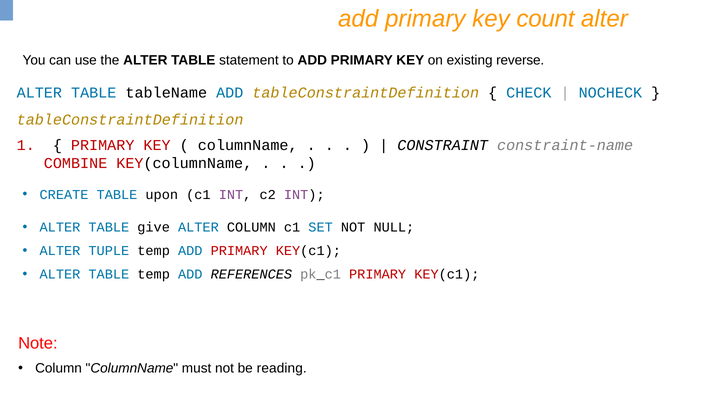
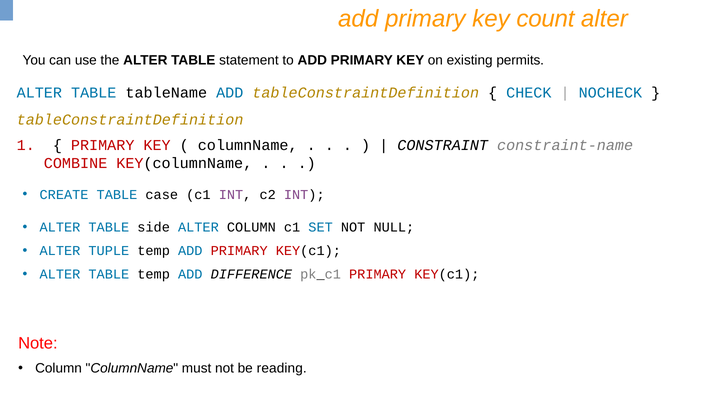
reverse: reverse -> permits
upon: upon -> case
give: give -> side
REFERENCES: REFERENCES -> DIFFERENCE
